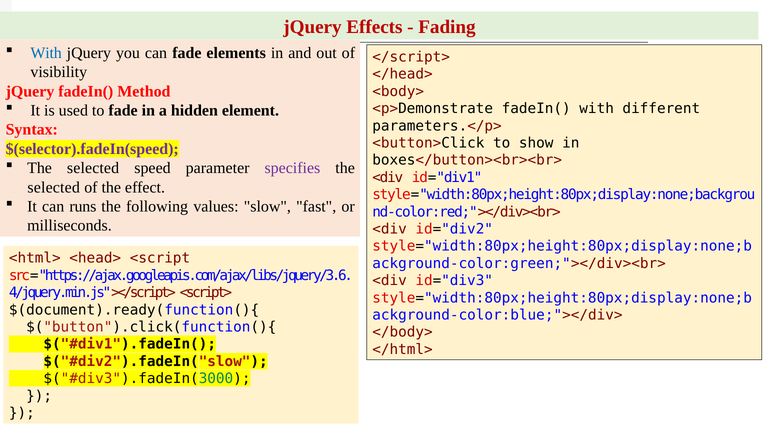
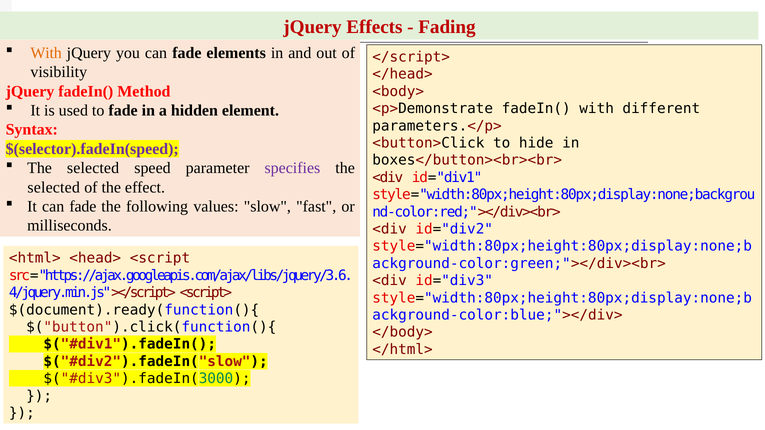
With at (46, 53) colour: blue -> orange
show: show -> hide
It can runs: runs -> fade
